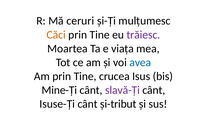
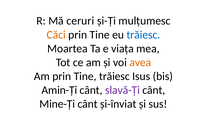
trăiesc at (143, 35) colour: purple -> blue
avea colour: blue -> orange
Tine crucea: crucea -> trăiesc
Mine-Ți: Mine-Ți -> Amin-Ți
Isuse-Ți: Isuse-Ți -> Mine-Ți
și-tribut: și-tribut -> și-înviat
